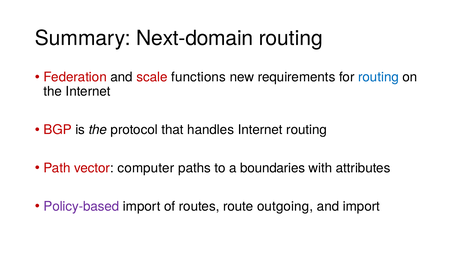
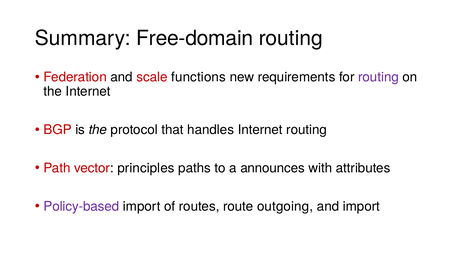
Next-domain: Next-domain -> Free-domain
routing at (379, 77) colour: blue -> purple
computer: computer -> principles
boundaries: boundaries -> announces
